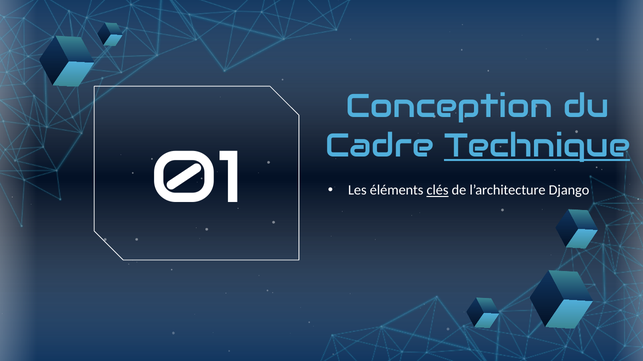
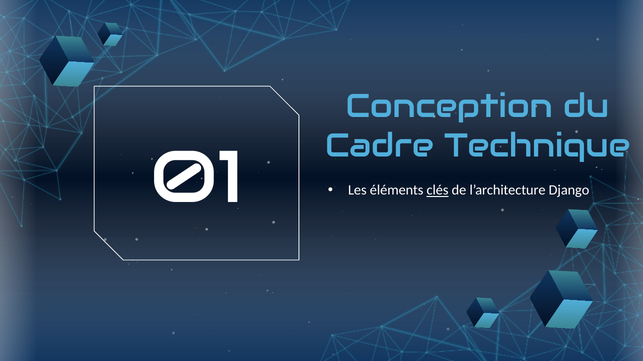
Technique underline: present -> none
